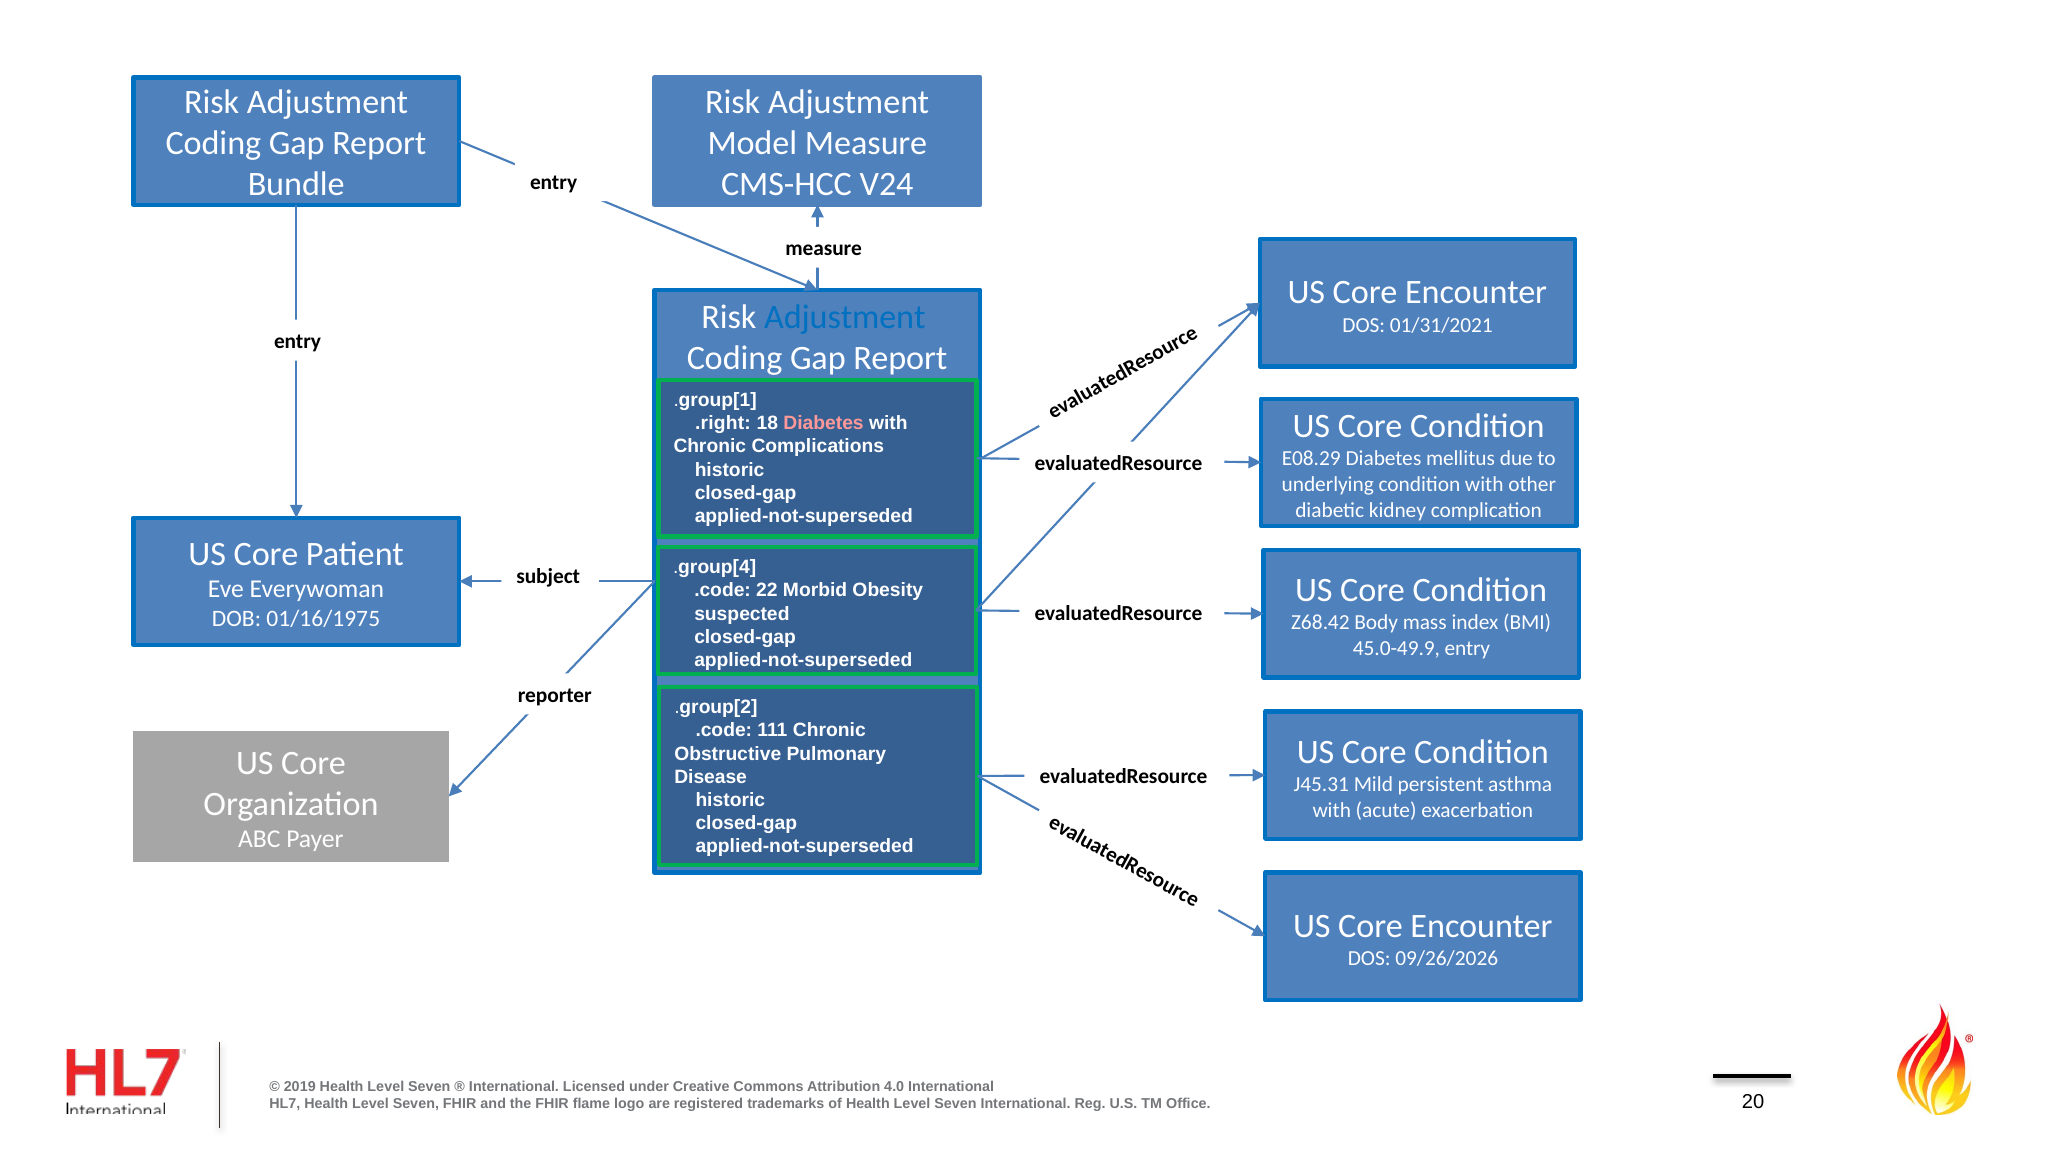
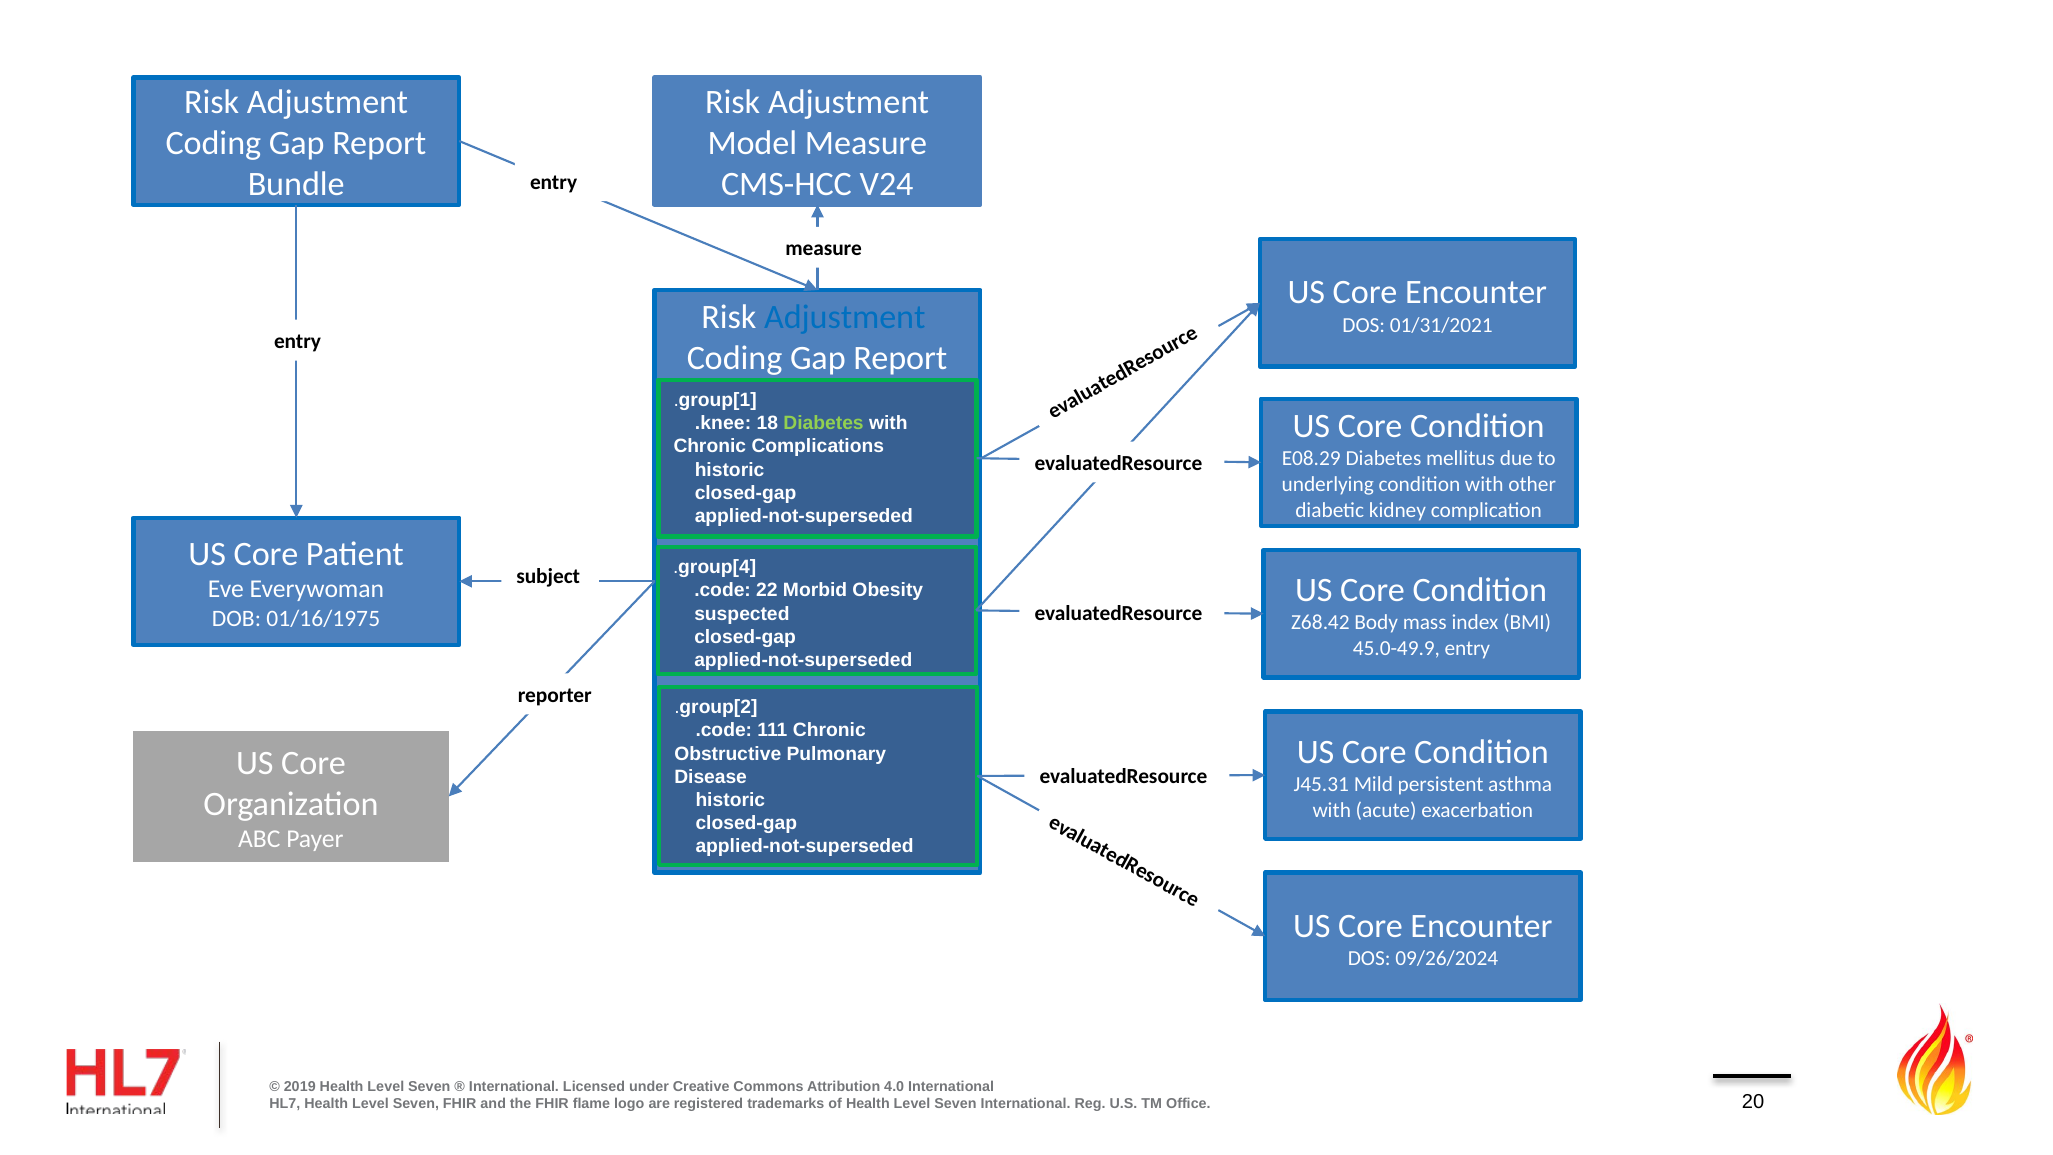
.right: .right -> .knee
Diabetes at (824, 423) colour: pink -> light green
09/26/2026: 09/26/2026 -> 09/26/2024
